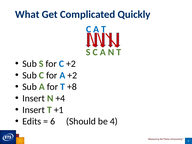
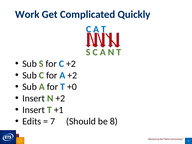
What: What -> Work
+8: +8 -> +0
N +4: +4 -> +2
6: 6 -> 7
4: 4 -> 8
